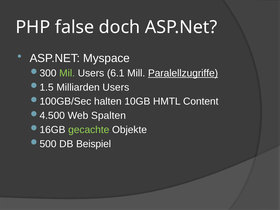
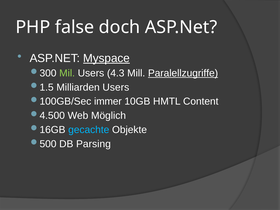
Myspace underline: none -> present
6.1: 6.1 -> 4.3
halten: halten -> immer
Spalten: Spalten -> Möglich
gecachte colour: light green -> light blue
Beispiel: Beispiel -> Parsing
